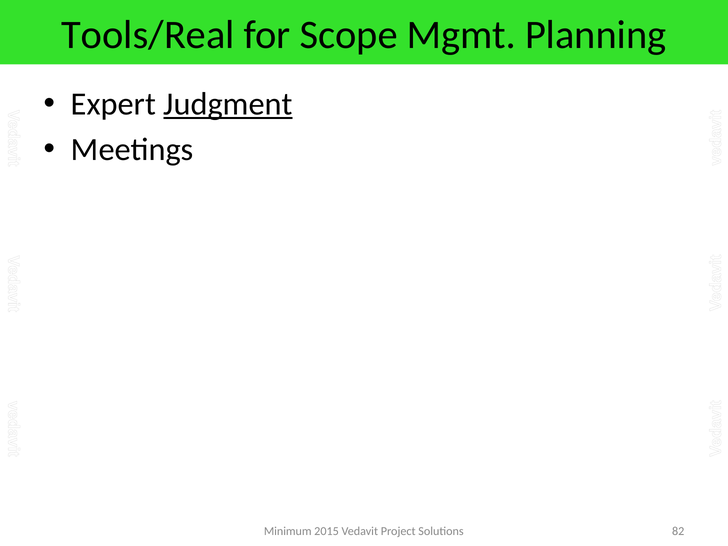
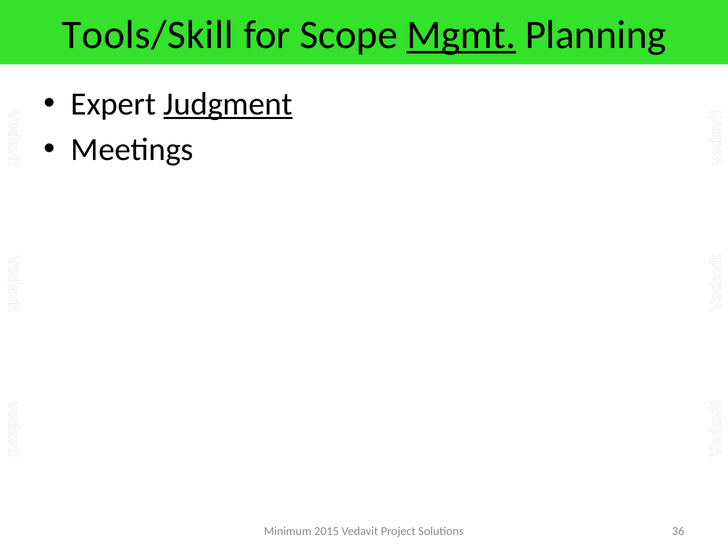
Tools/Real: Tools/Real -> Tools/Skill
Mgmt underline: none -> present
82: 82 -> 36
